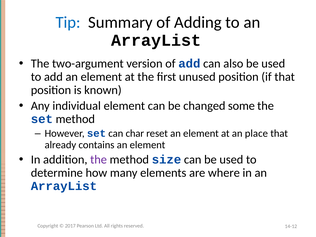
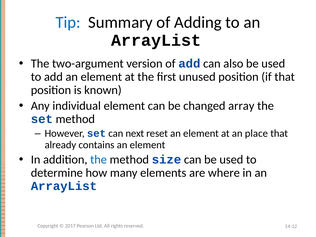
some: some -> array
char: char -> next
the at (99, 160) colour: purple -> blue
